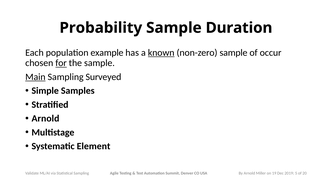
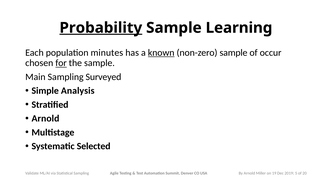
Probability underline: none -> present
Duration: Duration -> Learning
example: example -> minutes
Main underline: present -> none
Samples: Samples -> Analysis
Element: Element -> Selected
